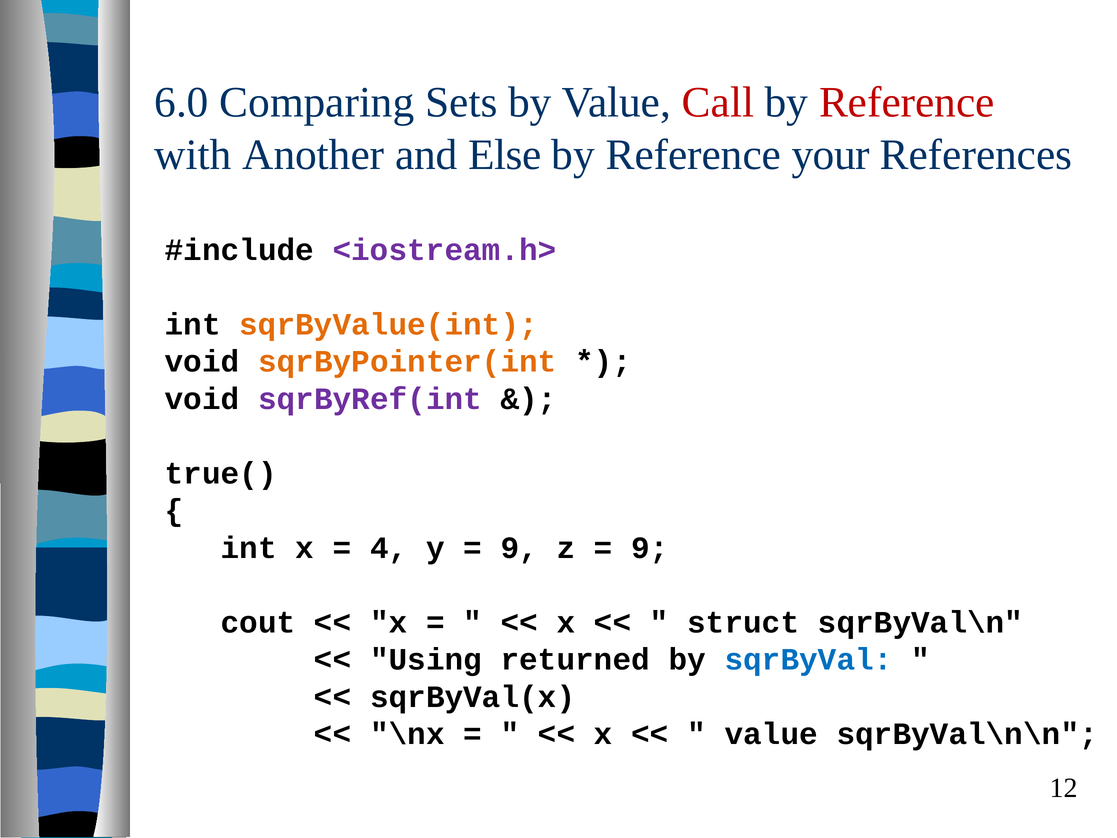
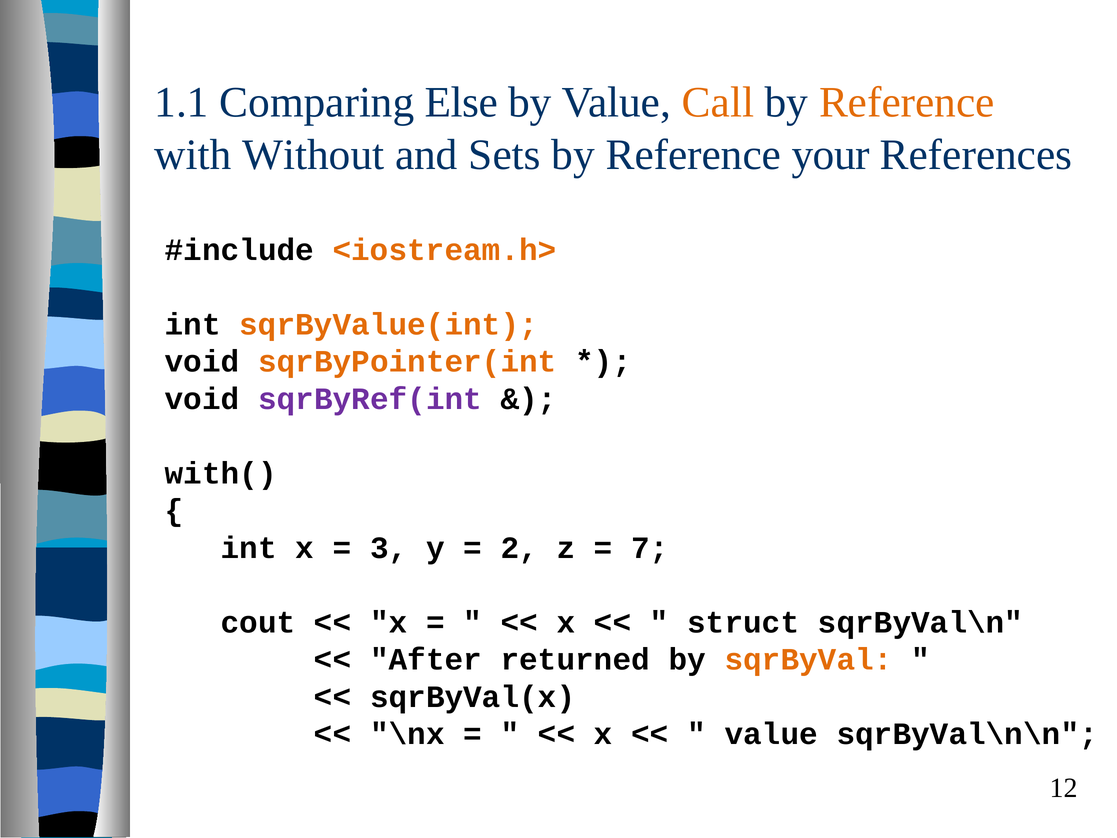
6.0: 6.0 -> 1.1
Sets: Sets -> Else
Call colour: red -> orange
Reference at (907, 103) colour: red -> orange
Another: Another -> Without
Else: Else -> Sets
<iostream.h> colour: purple -> orange
true(: true( -> with(
4: 4 -> 3
9 at (519, 548): 9 -> 2
9 at (650, 548): 9 -> 7
Using: Using -> After
sqrByVal colour: blue -> orange
